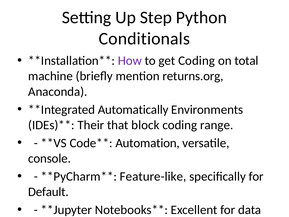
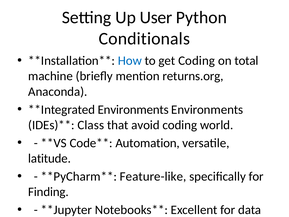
Step: Step -> User
How colour: purple -> blue
Automatically at (133, 109): Automatically -> Environments
Their: Their -> Class
block: block -> avoid
range: range -> world
console: console -> latitude
Default: Default -> Finding
